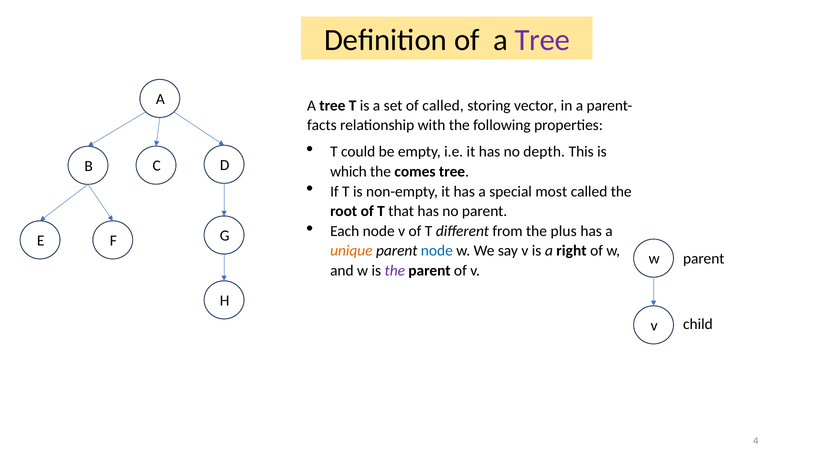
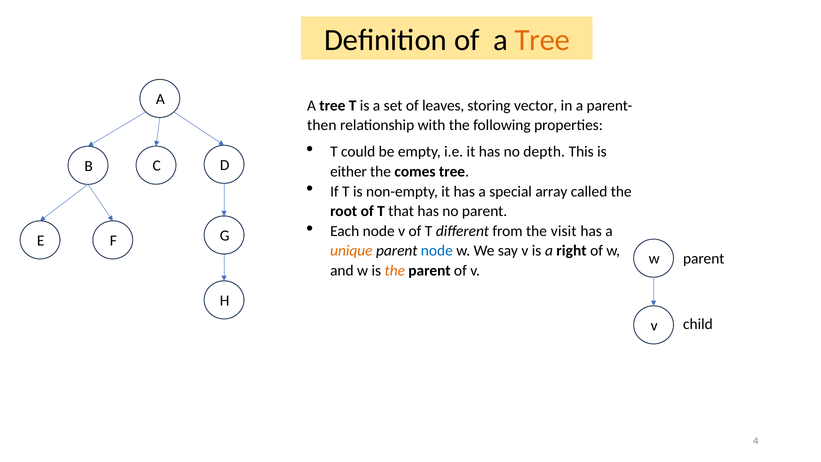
Tree at (542, 40) colour: purple -> orange
of called: called -> leaves
facts: facts -> then
which: which -> either
most: most -> array
plus: plus -> visit
the at (395, 270) colour: purple -> orange
